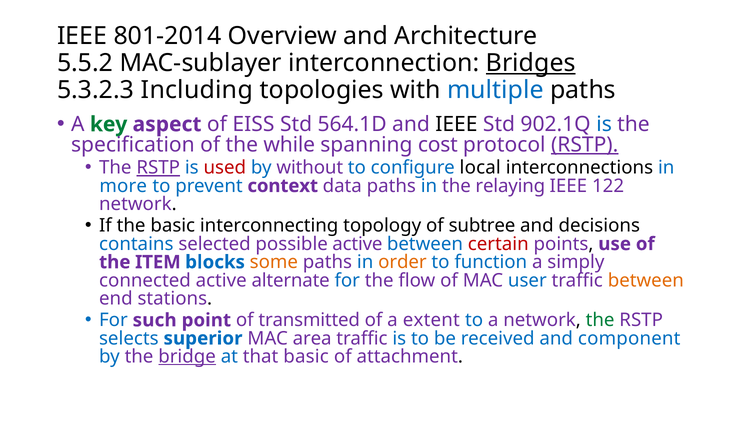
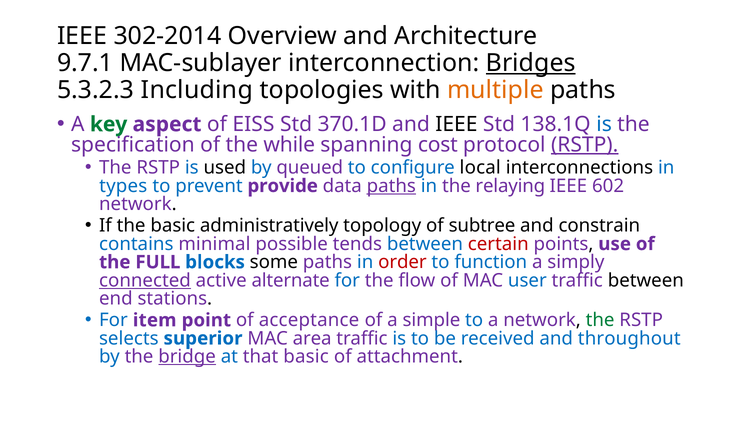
801-2014: 801-2014 -> 302-2014
5.5.2: 5.5.2 -> 9.7.1
multiple colour: blue -> orange
564.1D: 564.1D -> 370.1D
902.1Q: 902.1Q -> 138.1Q
RSTP at (158, 168) underline: present -> none
used colour: red -> black
without: without -> queued
more: more -> types
context: context -> provide
paths at (391, 186) underline: none -> present
122: 122 -> 602
interconnecting: interconnecting -> administratively
decisions: decisions -> constrain
selected: selected -> minimal
possible active: active -> tends
ITEM: ITEM -> FULL
some colour: orange -> black
order colour: orange -> red
connected underline: none -> present
between at (646, 280) colour: orange -> black
such: such -> item
transmitted: transmitted -> acceptance
extent: extent -> simple
component: component -> throughout
